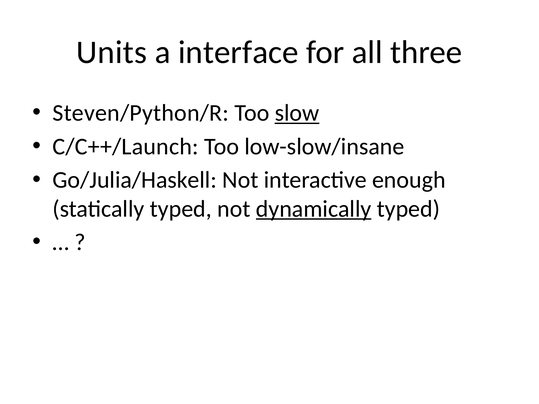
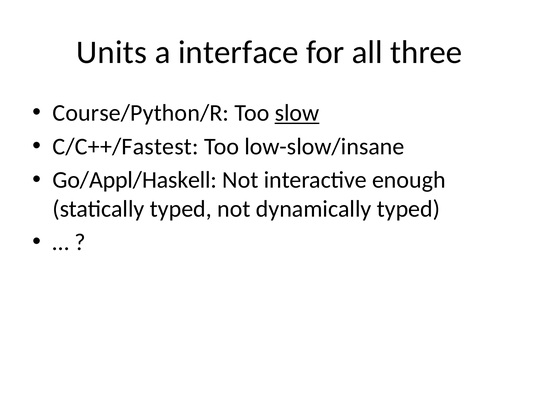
Steven/Python/R: Steven/Python/R -> Course/Python/R
C/C++/Launch: C/C++/Launch -> C/C++/Fastest
Go/Julia/Haskell: Go/Julia/Haskell -> Go/Appl/Haskell
dynamically underline: present -> none
